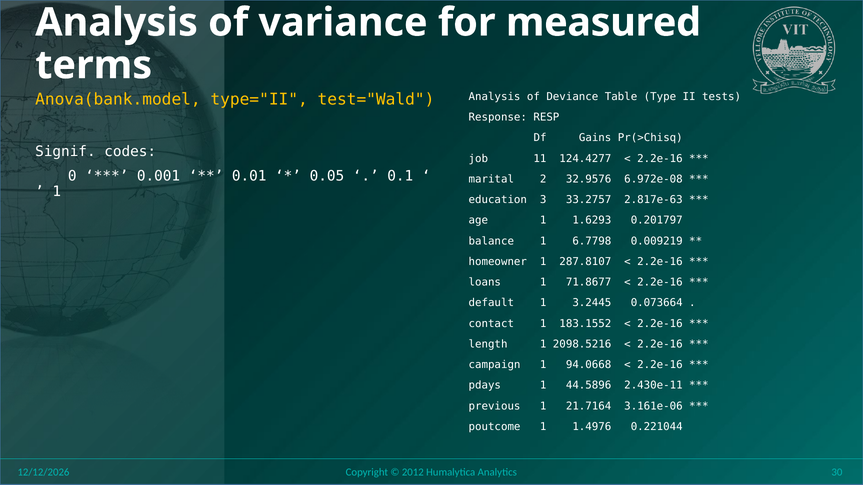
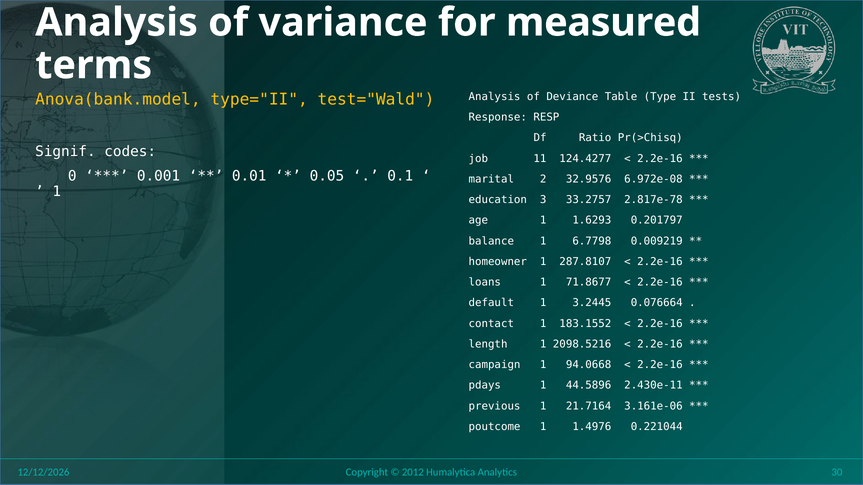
Gains: Gains -> Ratio
2.817e-63: 2.817e-63 -> 2.817e-78
0.073664: 0.073664 -> 0.076664
